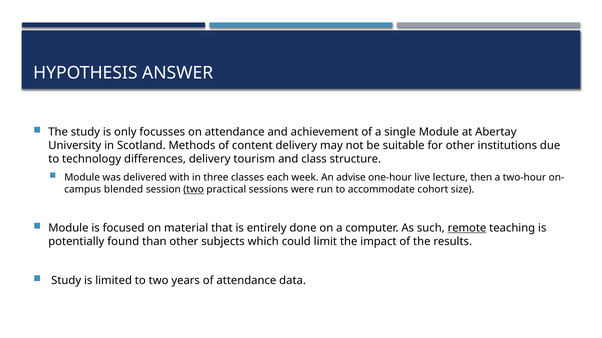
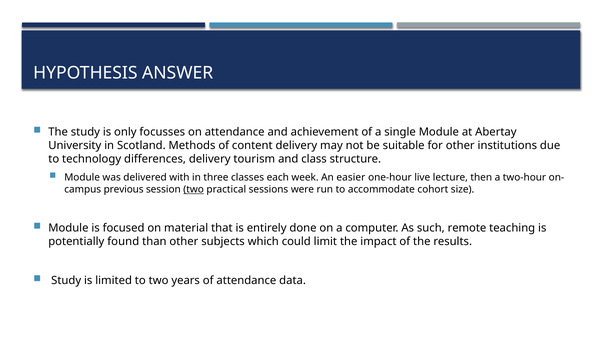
advise: advise -> easier
blended: blended -> previous
remote underline: present -> none
